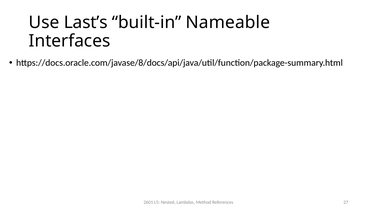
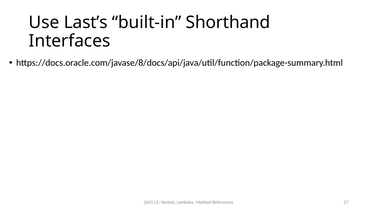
Nameable: Nameable -> Shorthand
